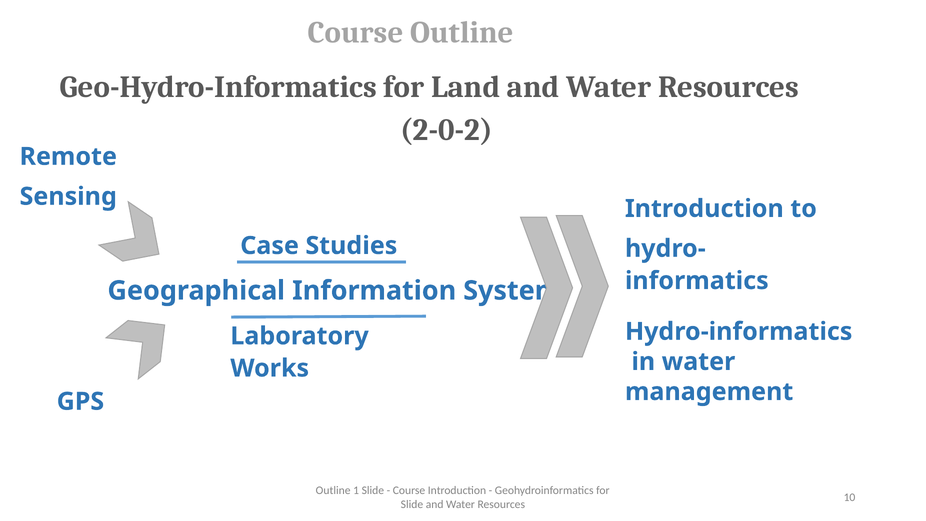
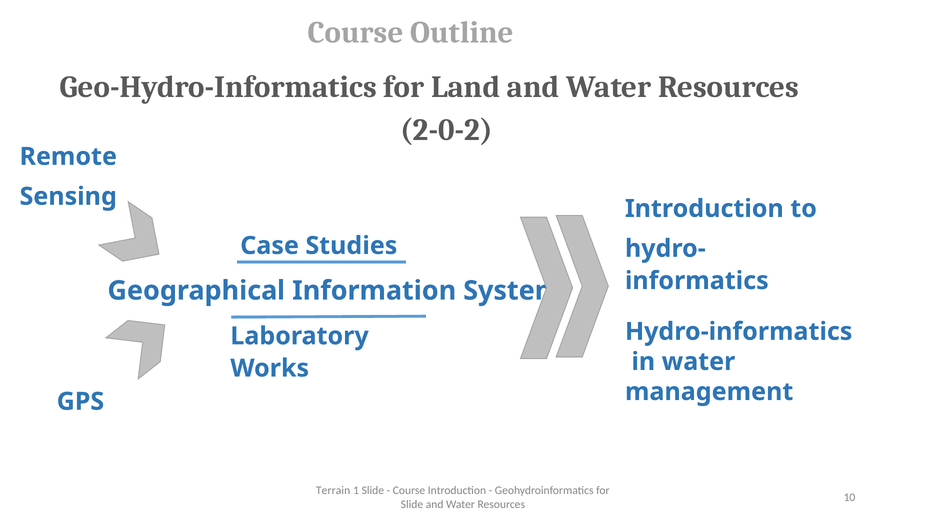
Outline at (333, 490): Outline -> Terrain
